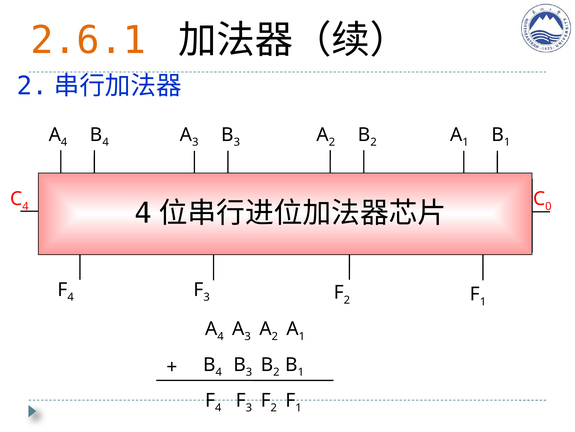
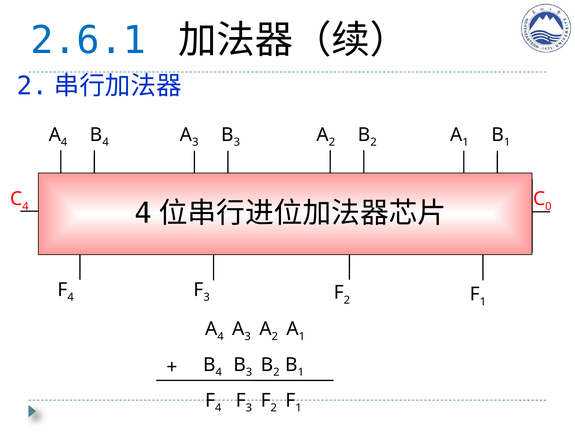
2.6.1 colour: orange -> blue
